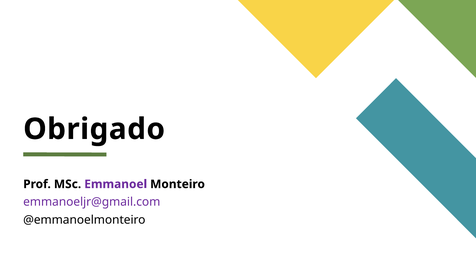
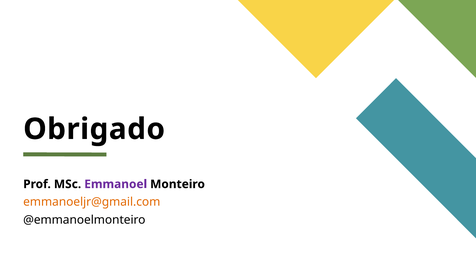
emmanoeljr@gmail.com colour: purple -> orange
